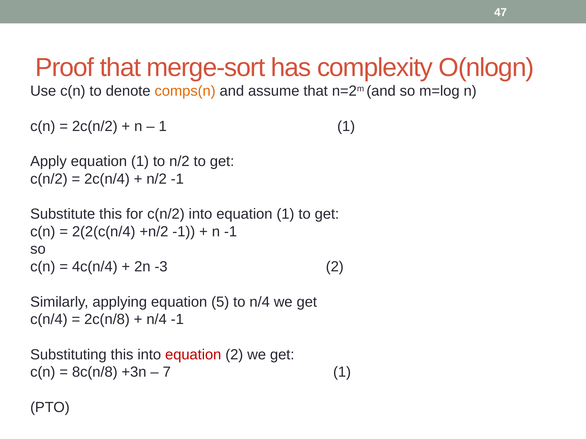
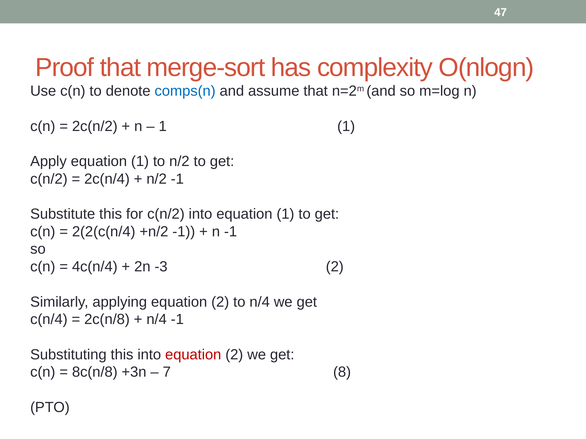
comps(n colour: orange -> blue
applying equation 5: 5 -> 2
7 1: 1 -> 8
